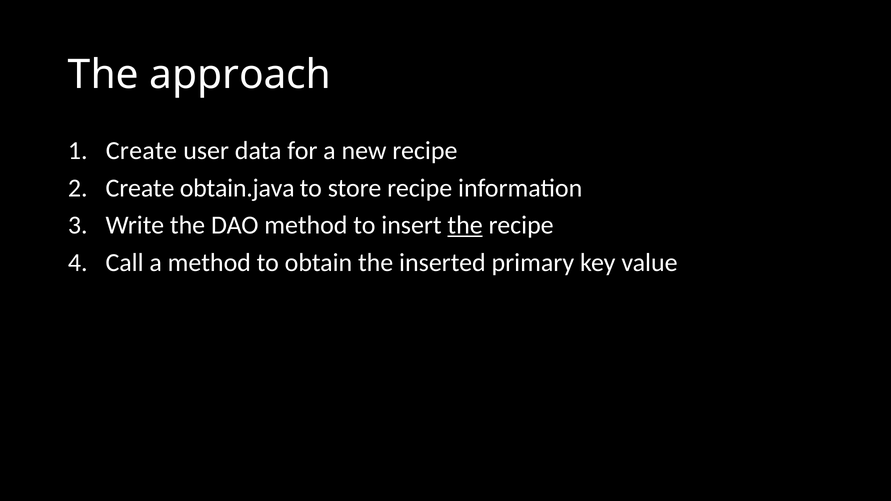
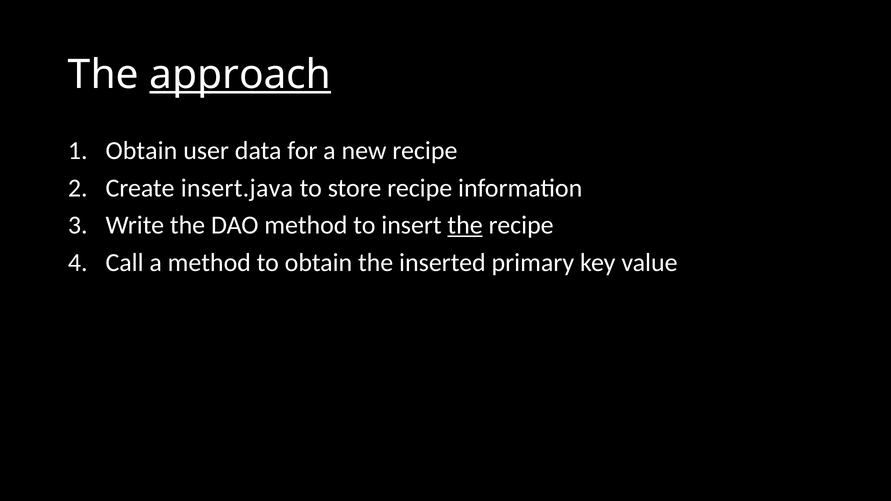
approach underline: none -> present
Create at (141, 151): Create -> Obtain
obtain.java: obtain.java -> insert.java
